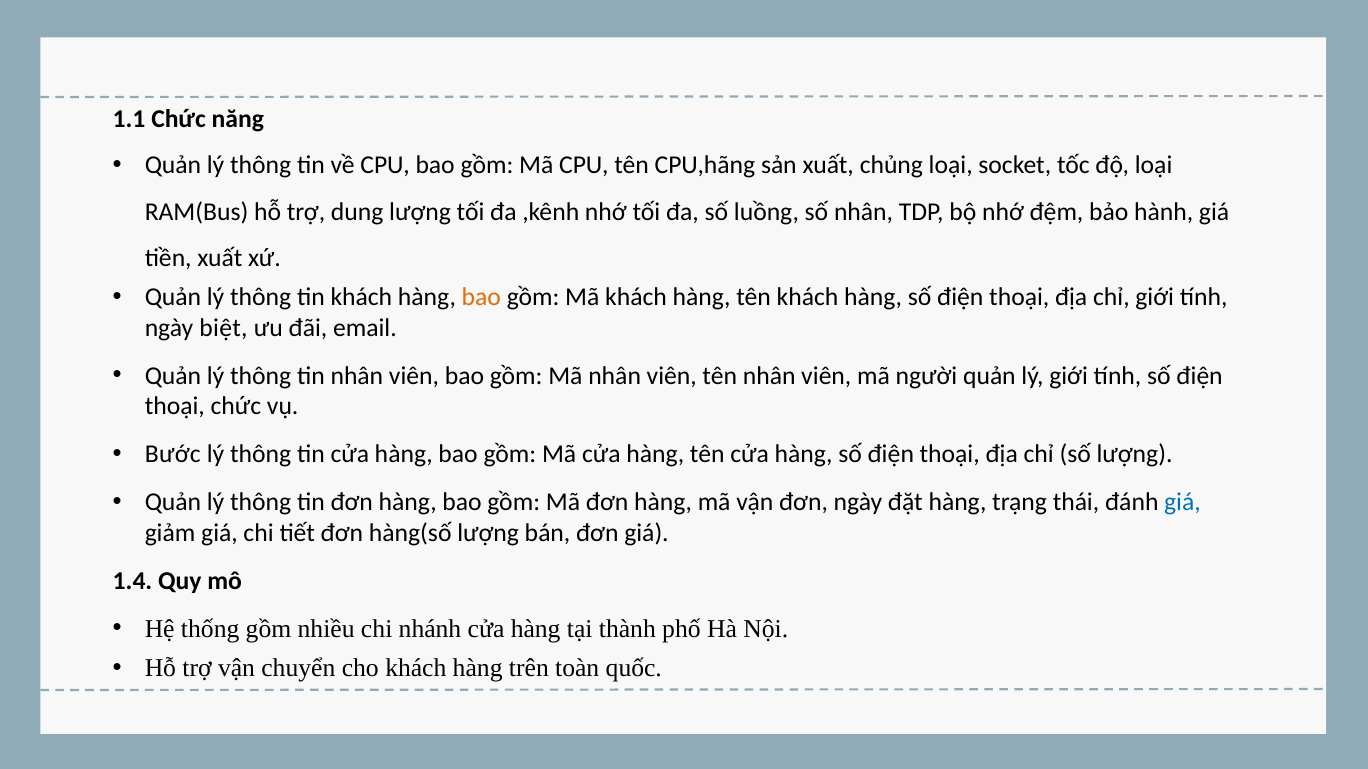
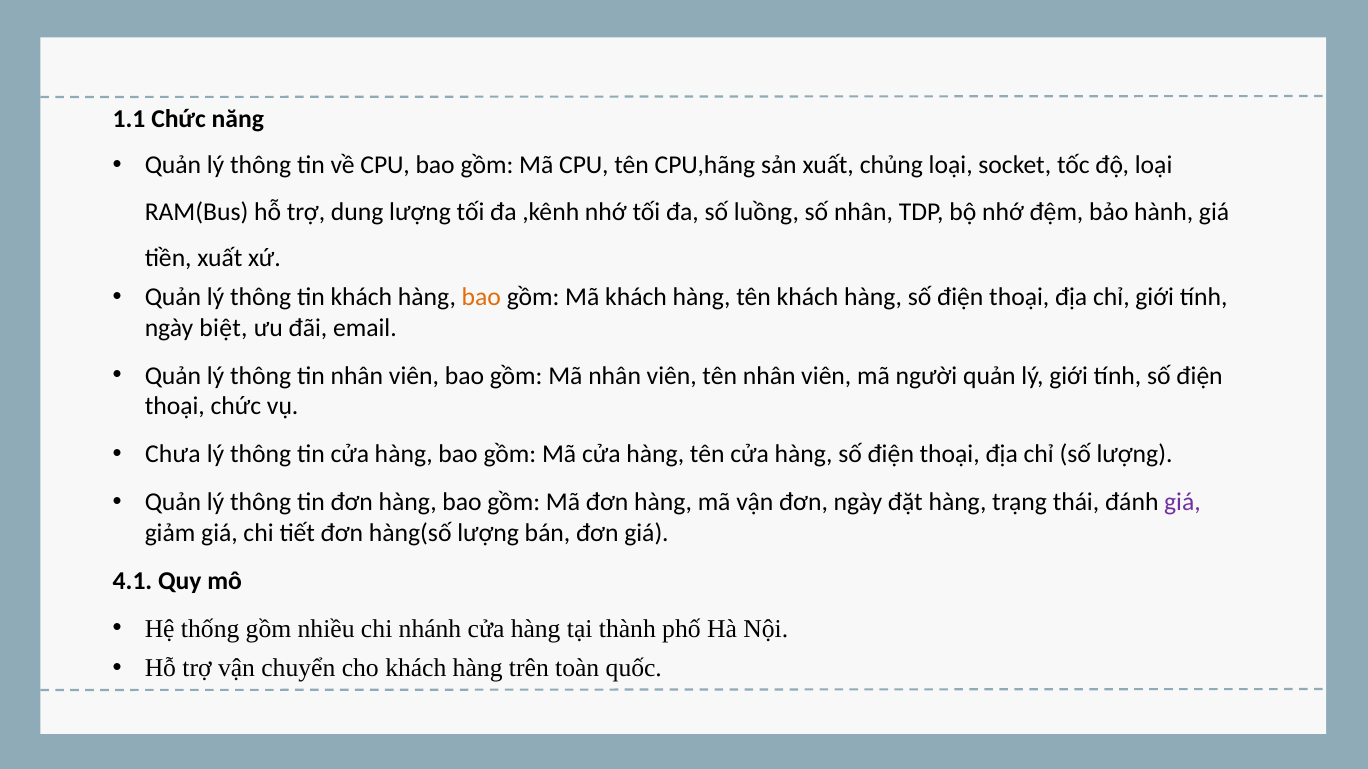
Bước: Bước -> Chưa
giá at (1182, 502) colour: blue -> purple
1.4: 1.4 -> 4.1
